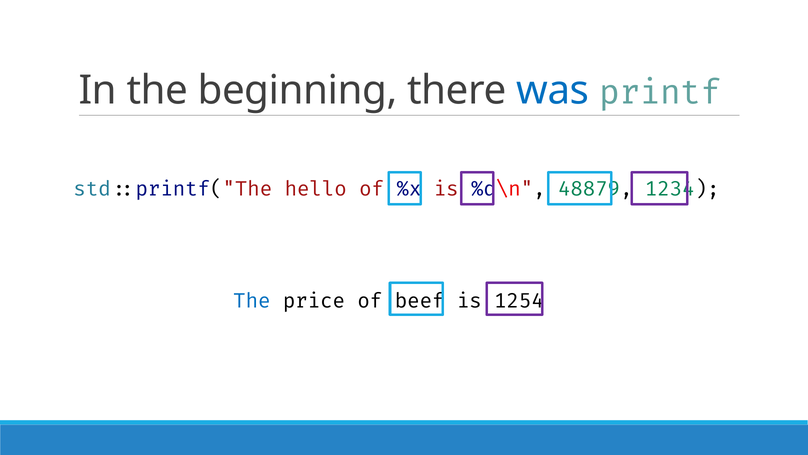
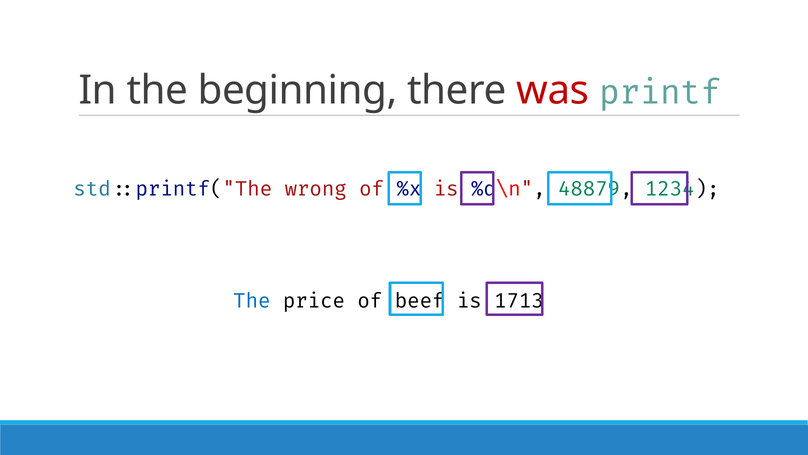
was colour: blue -> red
hello: hello -> wrong
1254: 1254 -> 1713
